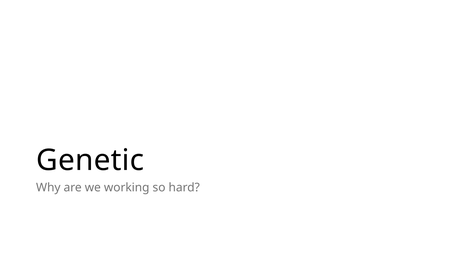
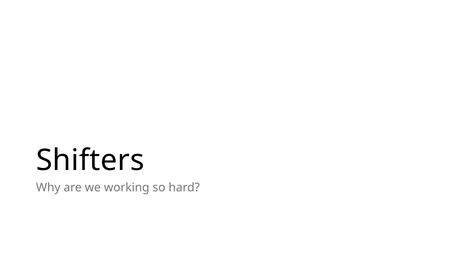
Genetic: Genetic -> Shifters
